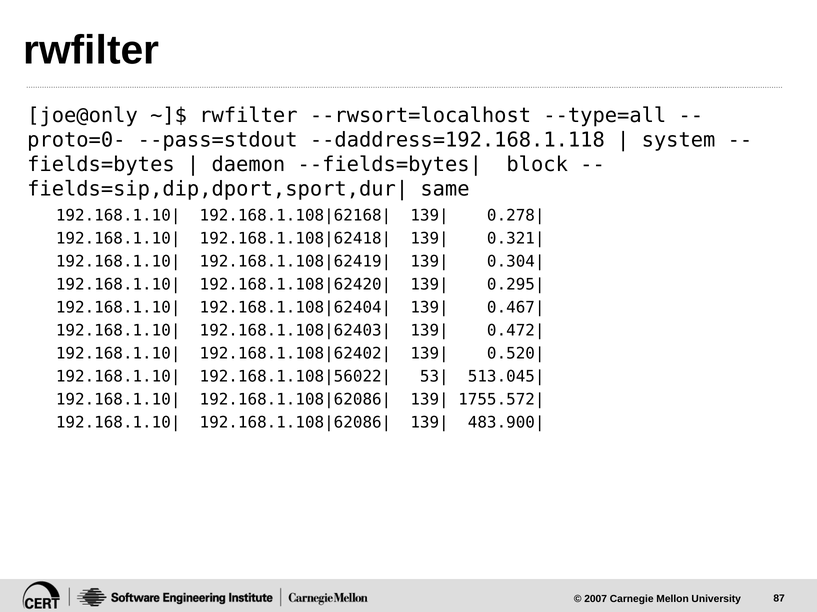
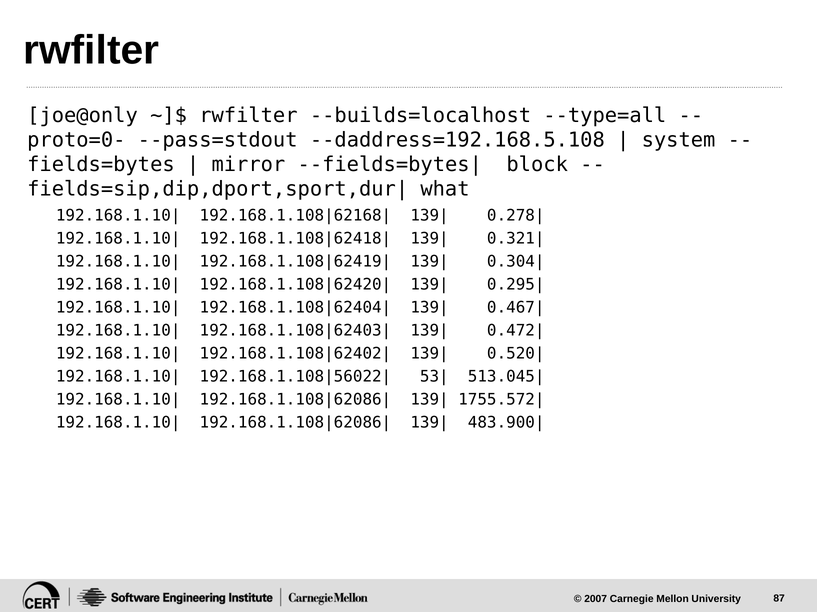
--rwsort=localhost: --rwsort=localhost -> --builds=localhost
--daddress=192.168.1.118: --daddress=192.168.1.118 -> --daddress=192.168.5.108
daemon: daemon -> mirror
same: same -> what
